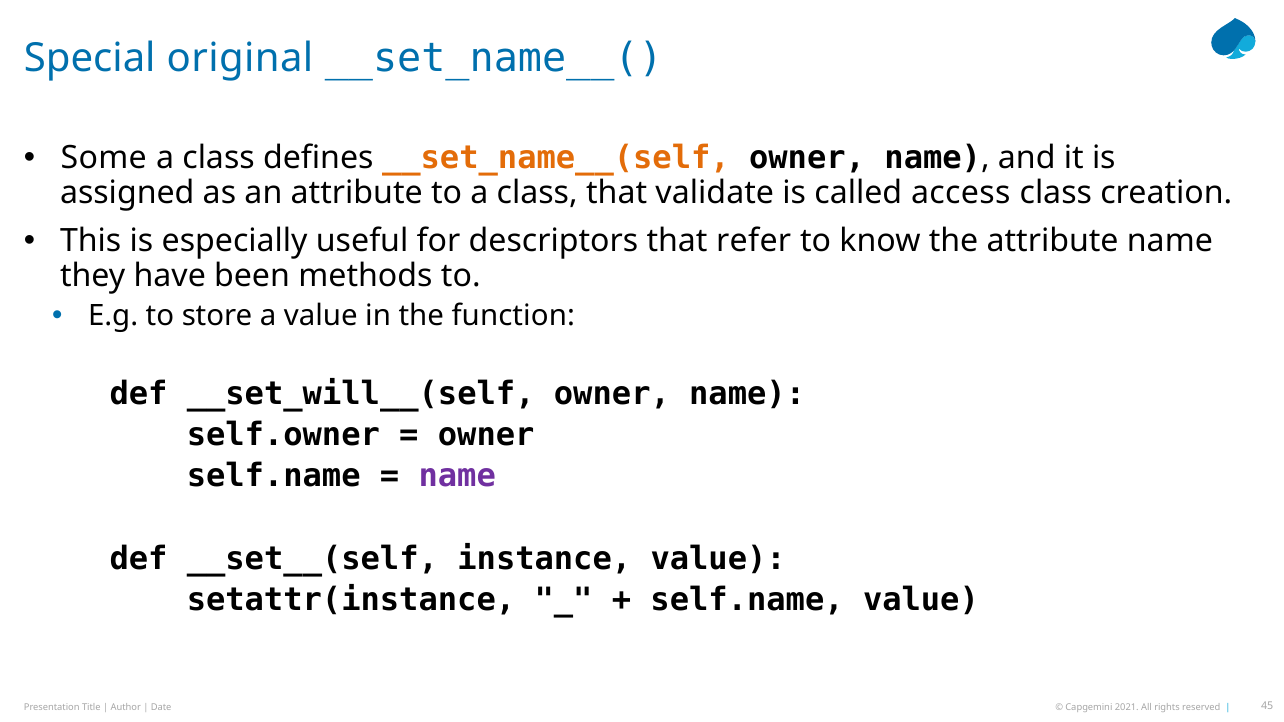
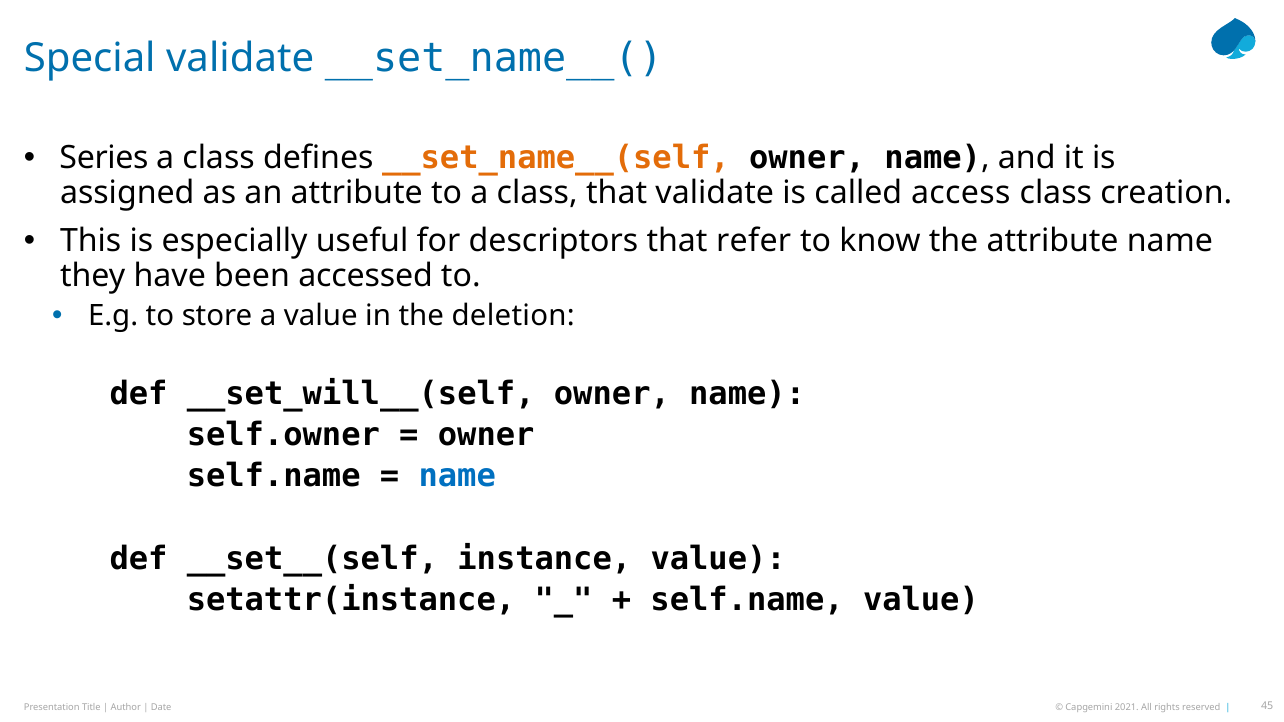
Special original: original -> validate
Some: Some -> Series
methods: methods -> accessed
function: function -> deletion
name at (457, 476) colour: purple -> blue
